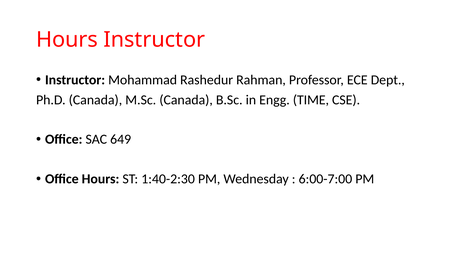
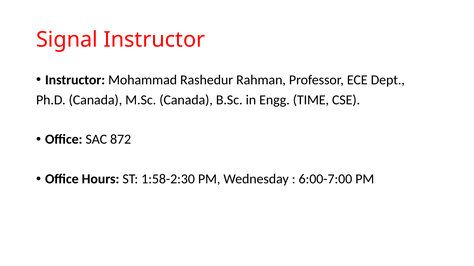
Hours at (67, 40): Hours -> Signal
649: 649 -> 872
1:40-2:30: 1:40-2:30 -> 1:58-2:30
